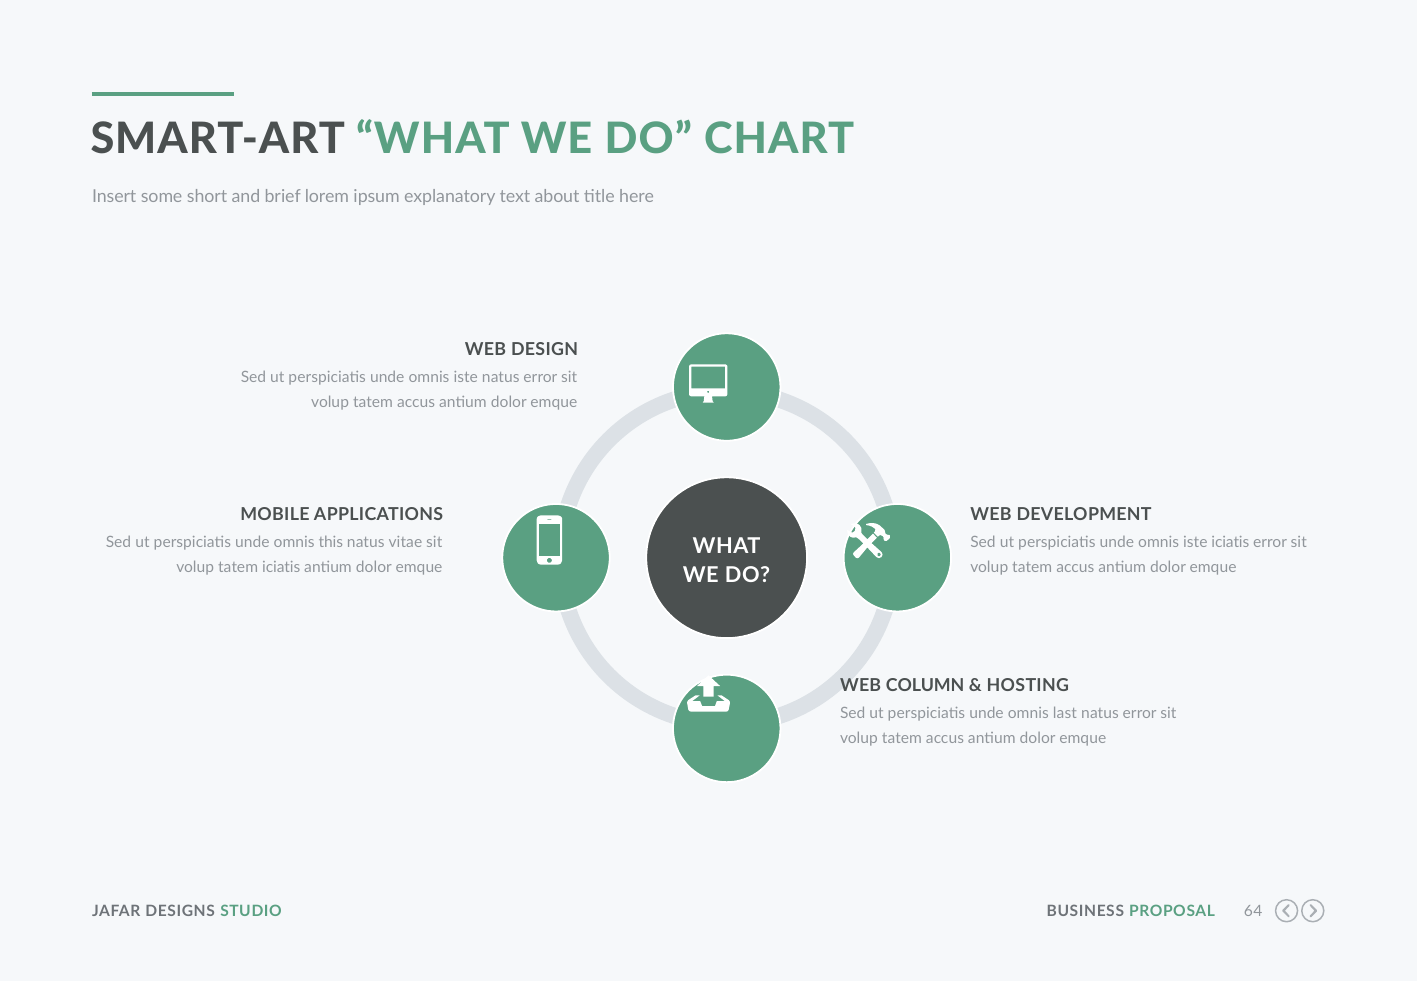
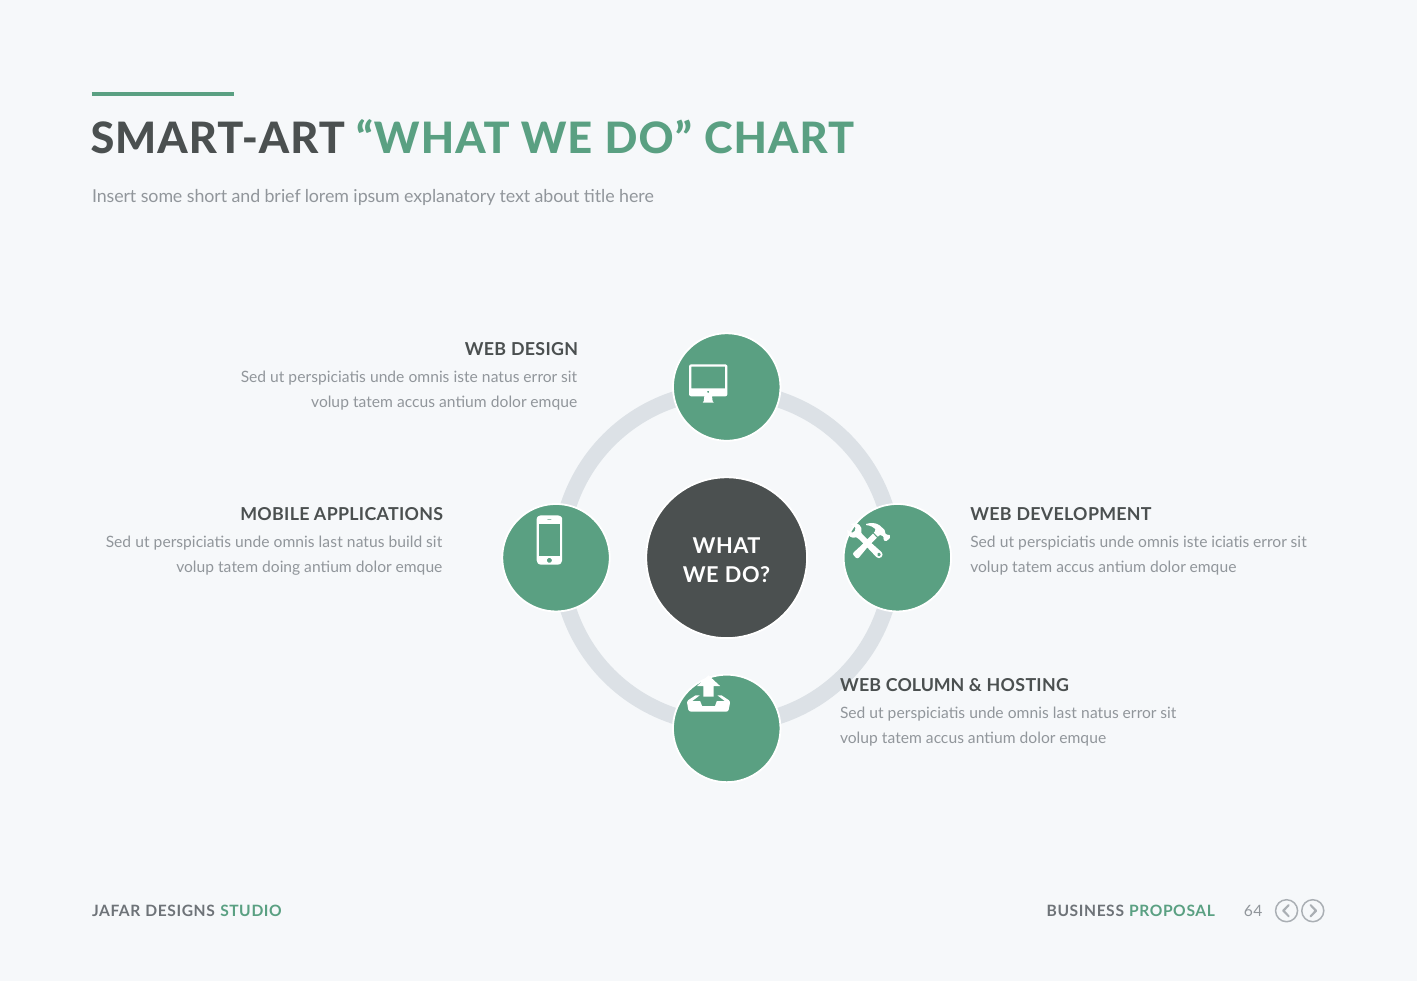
this at (331, 542): this -> last
vitae: vitae -> build
tatem iciatis: iciatis -> doing
